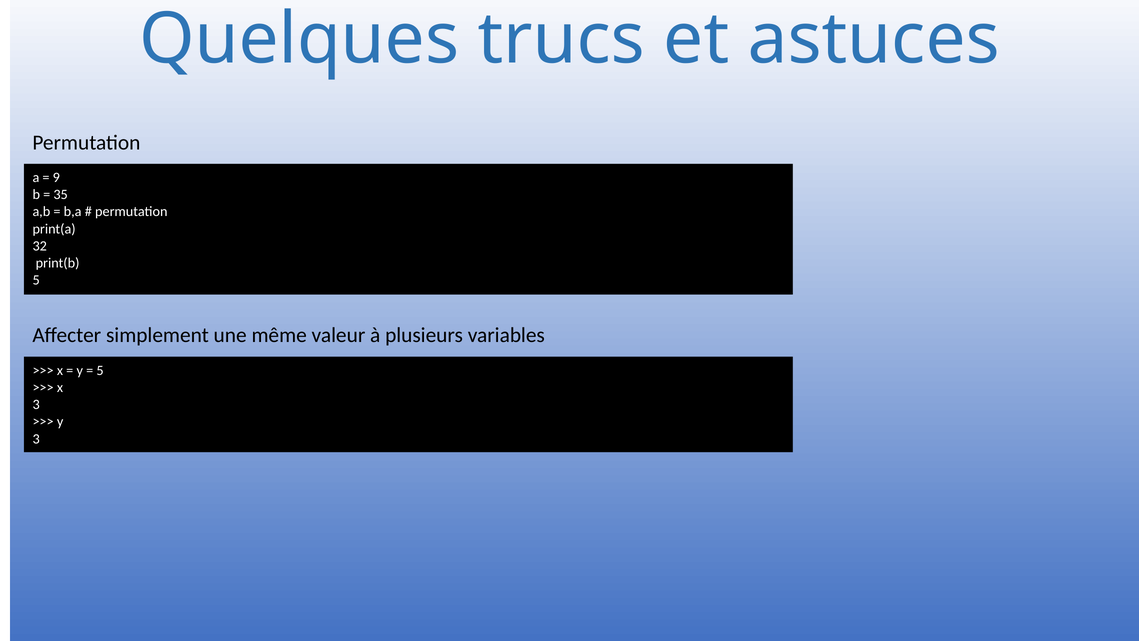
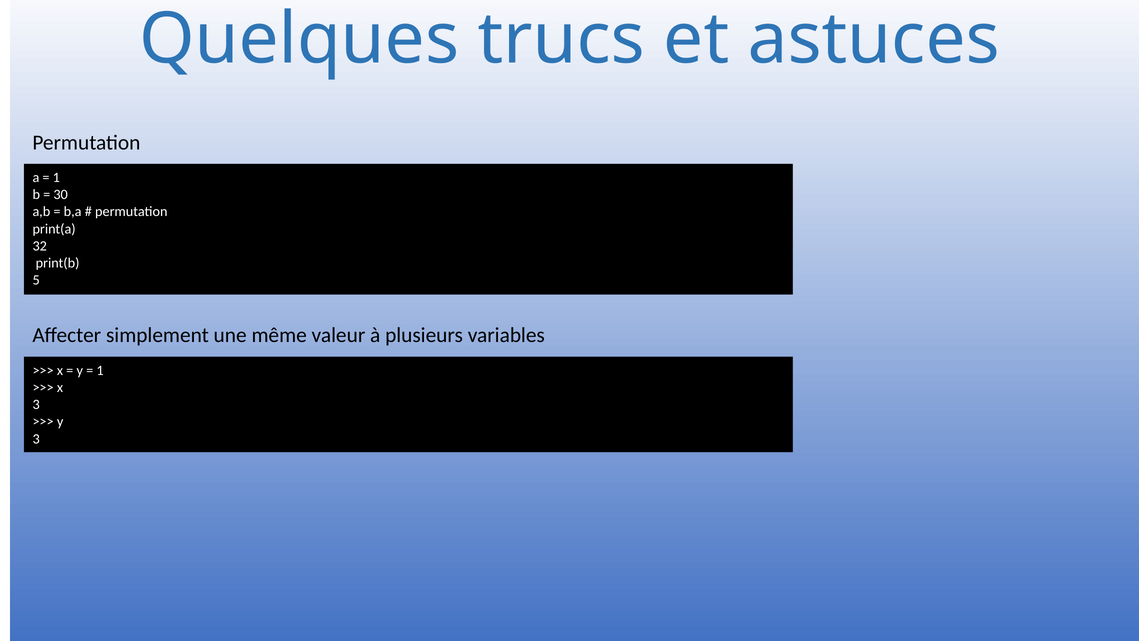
9 at (56, 178): 9 -> 1
35: 35 -> 30
5 at (100, 370): 5 -> 1
